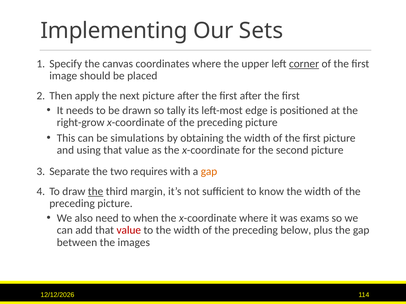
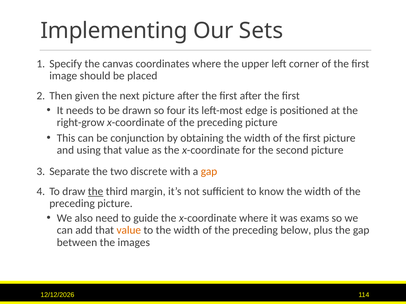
corner underline: present -> none
apply: apply -> given
tally: tally -> four
simulations: simulations -> conjunction
requires: requires -> discrete
when: when -> guide
value at (129, 231) colour: red -> orange
